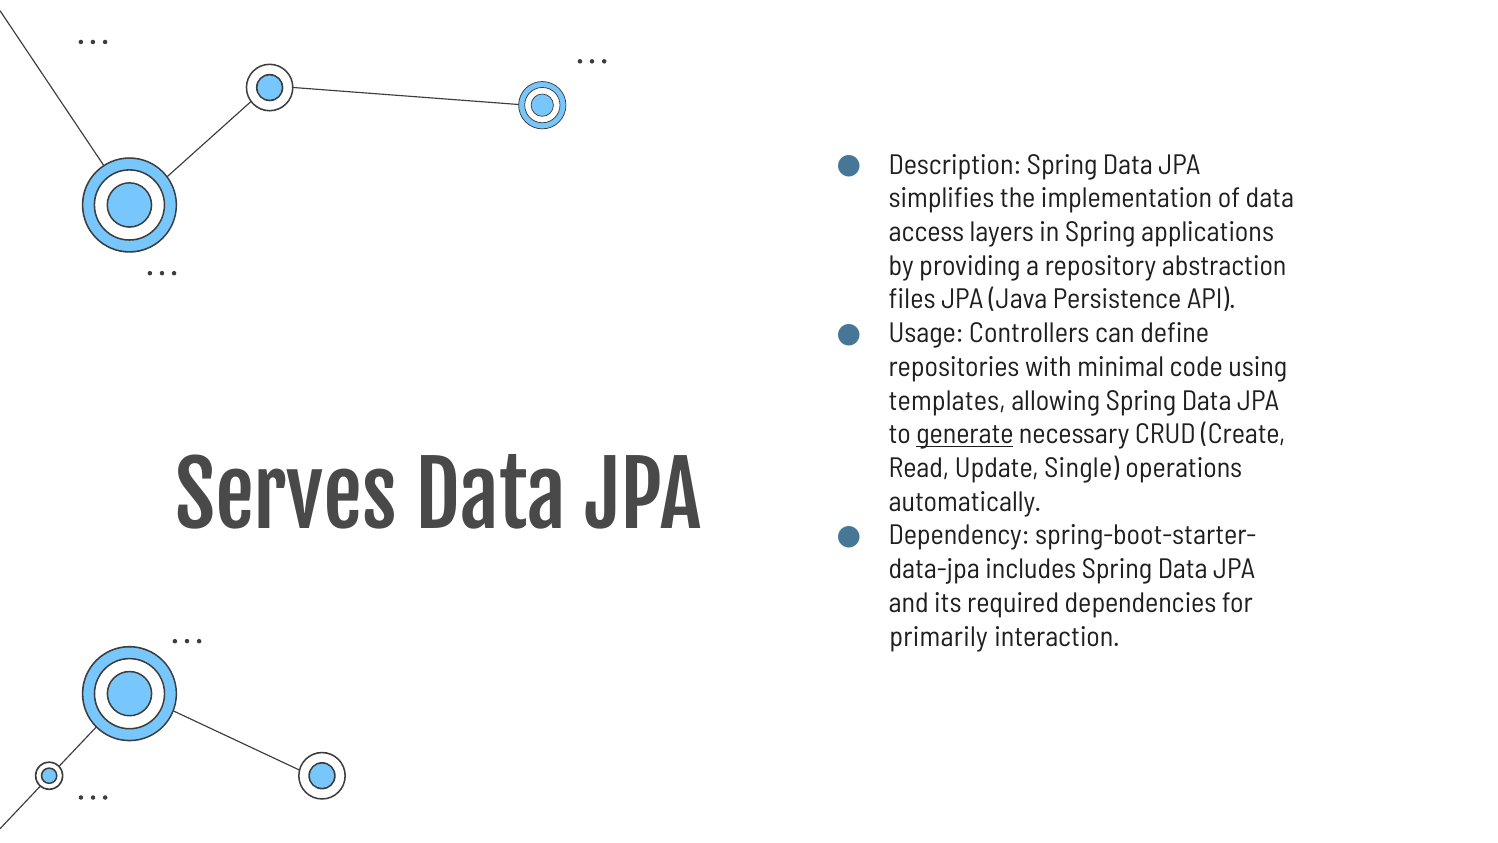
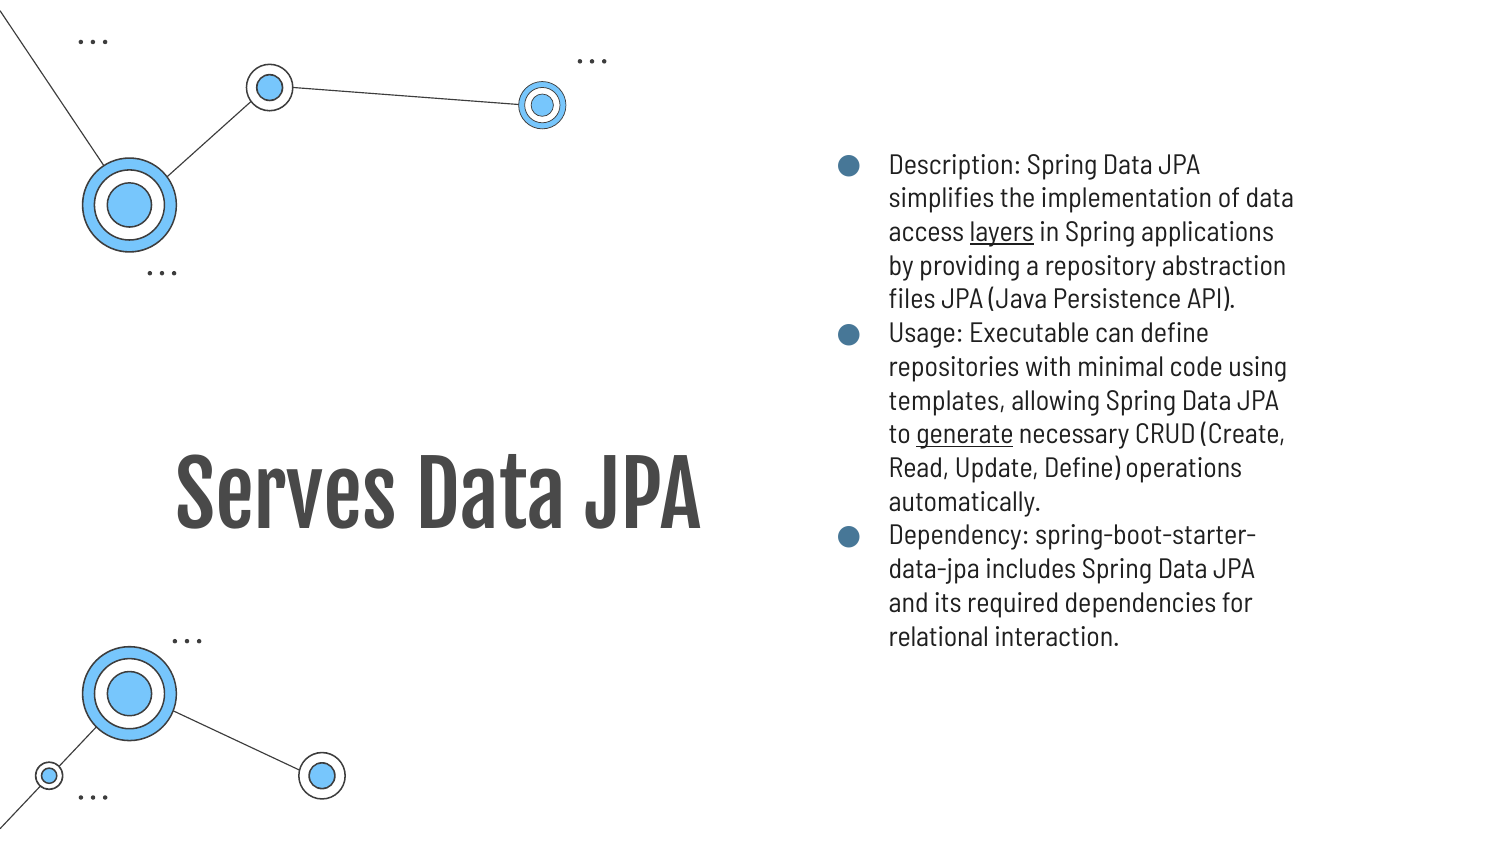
layers underline: none -> present
Controllers: Controllers -> Executable
Update Single: Single -> Define
primarily: primarily -> relational
